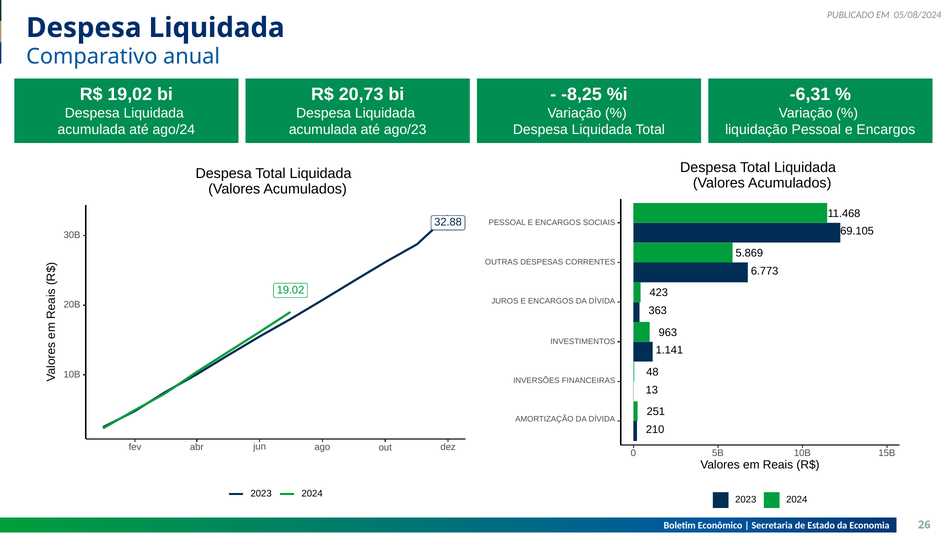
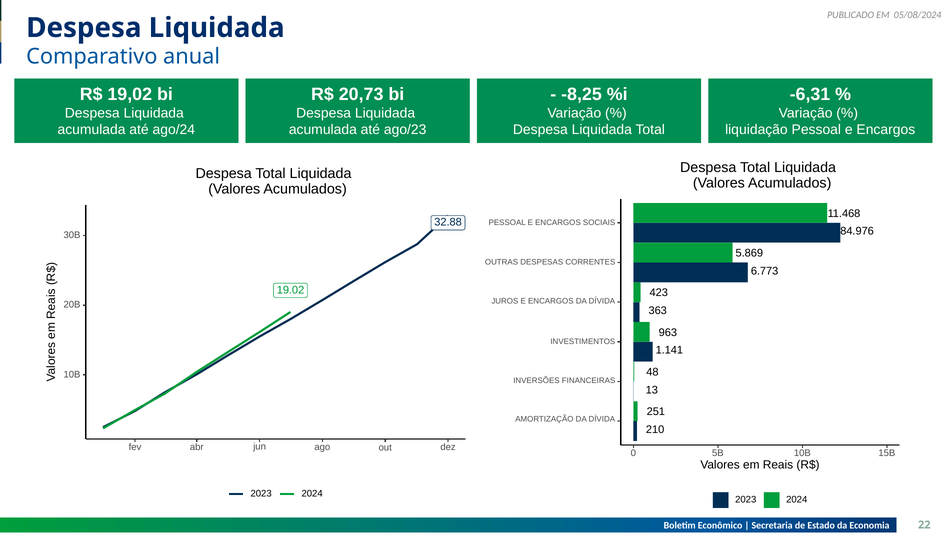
69.105: 69.105 -> 84.976
26: 26 -> 22
